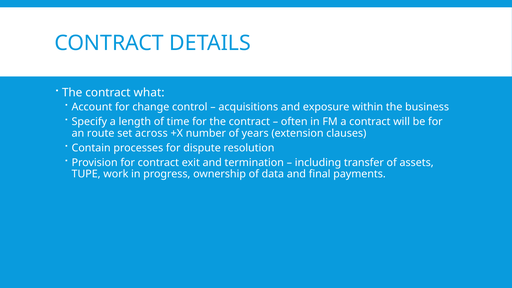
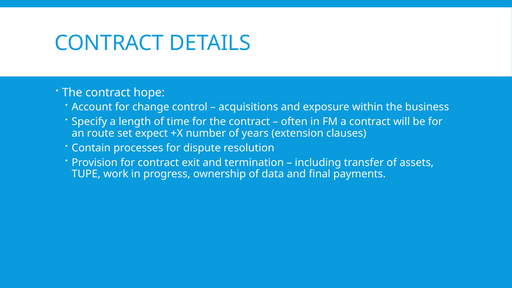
what: what -> hope
across: across -> expect
